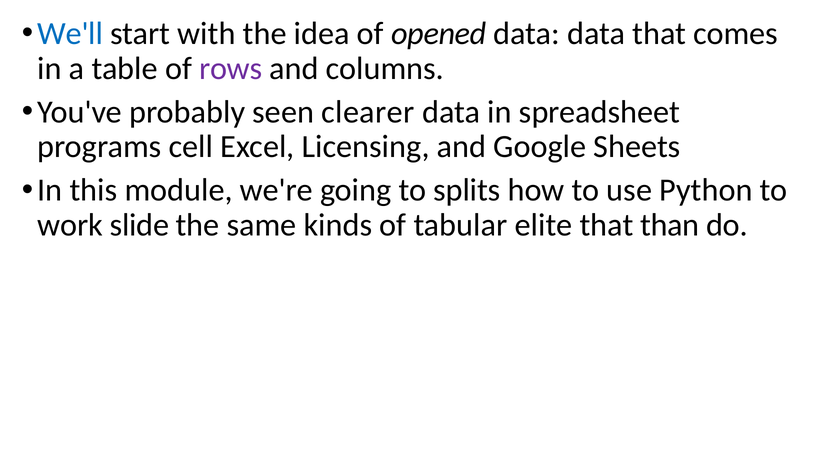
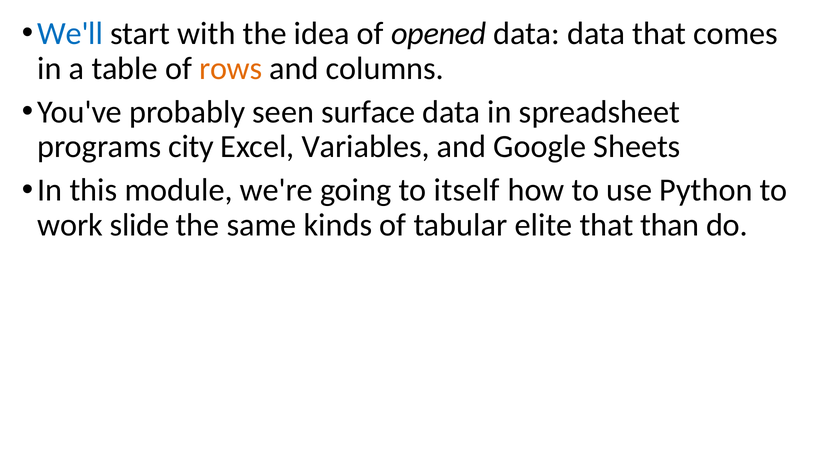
rows colour: purple -> orange
clearer: clearer -> surface
cell: cell -> city
Licensing: Licensing -> Variables
splits: splits -> itself
